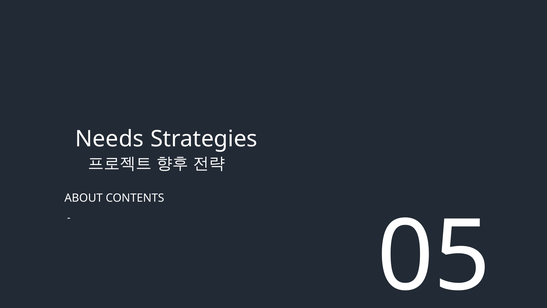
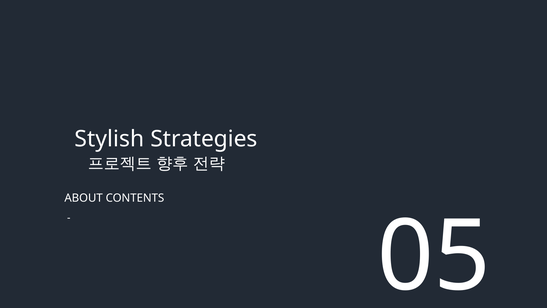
Needs: Needs -> Stylish
